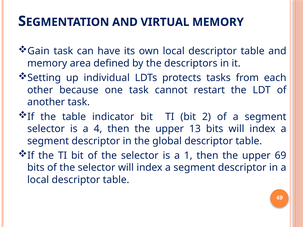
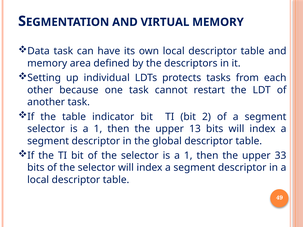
Gain: Gain -> Data
4 at (98, 129): 4 -> 1
69: 69 -> 33
